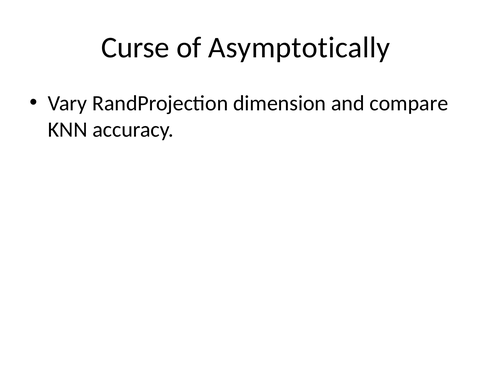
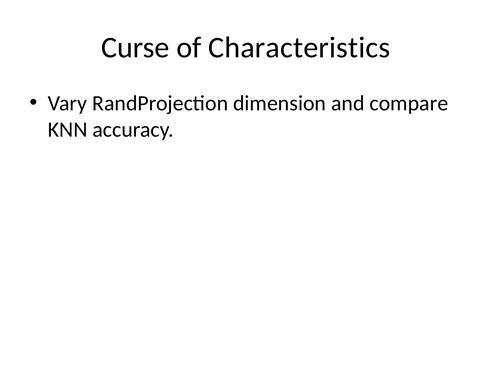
Asymptotically: Asymptotically -> Characteristics
